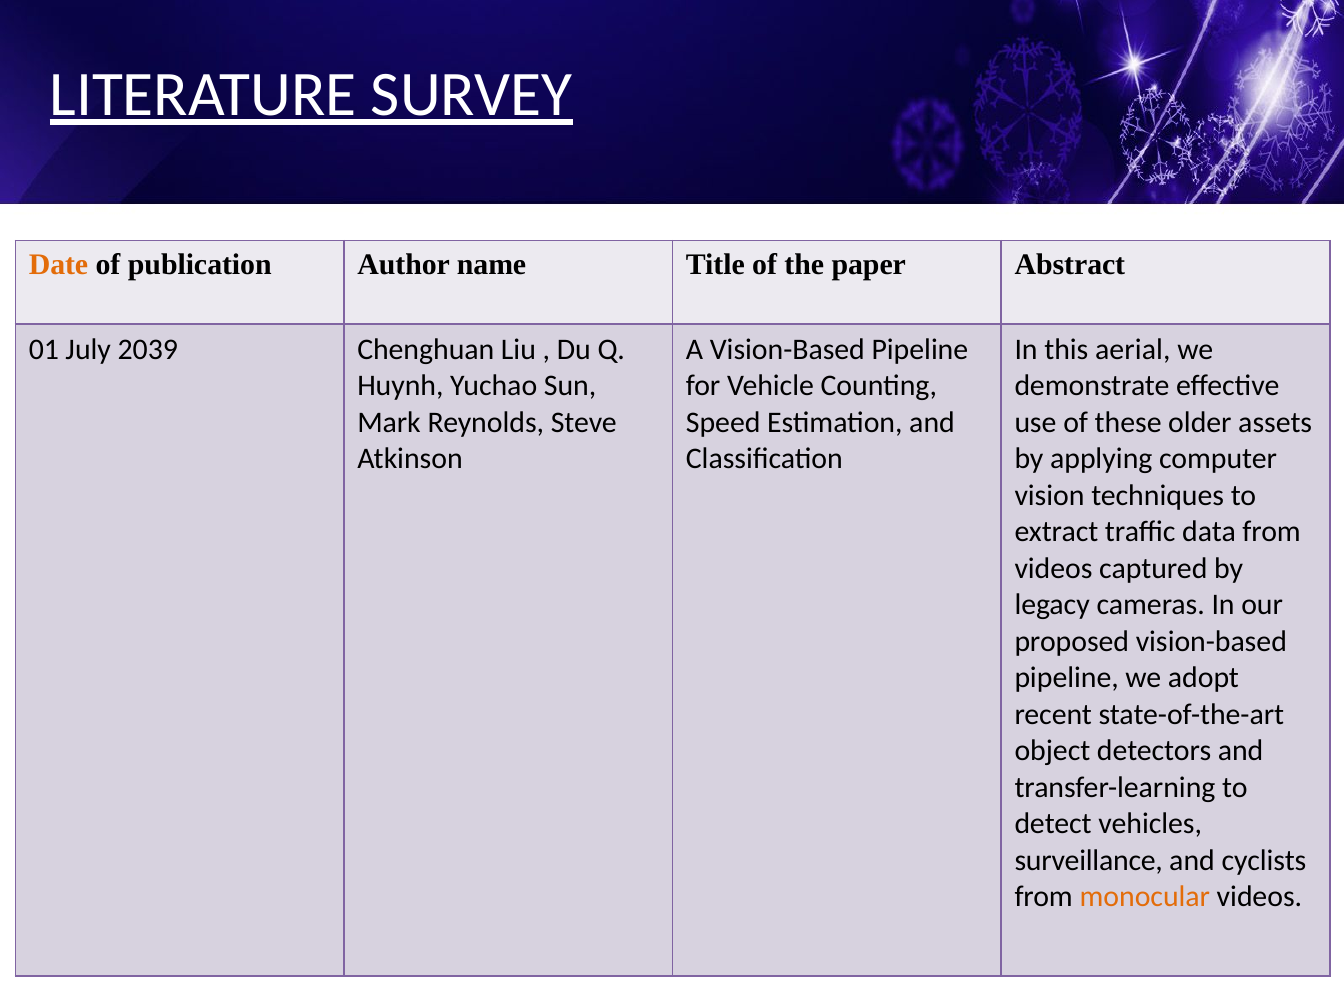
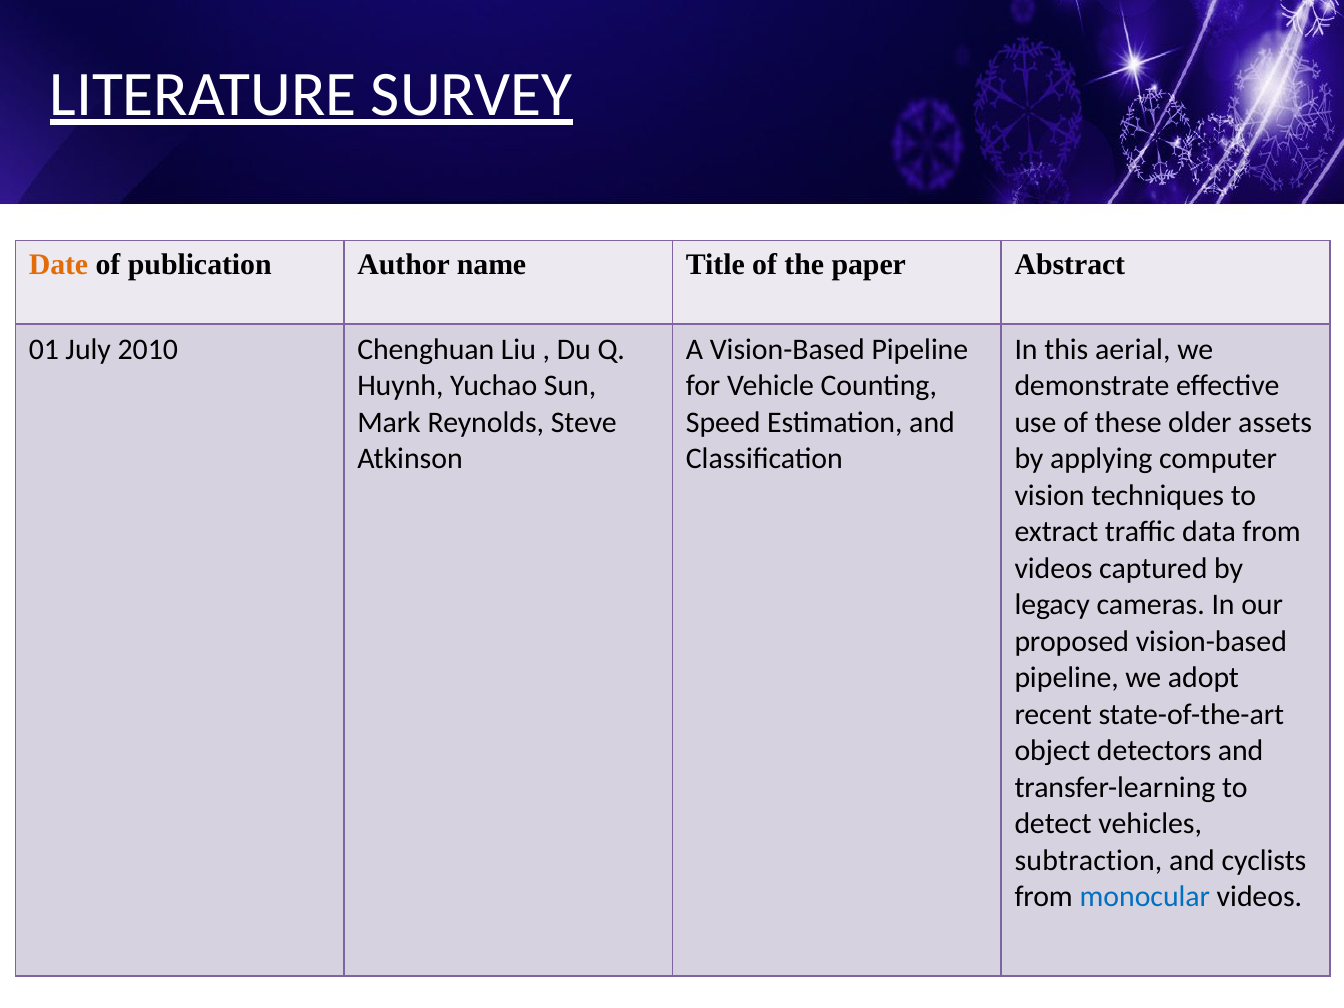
2039: 2039 -> 2010
surveillance: surveillance -> subtraction
monocular colour: orange -> blue
